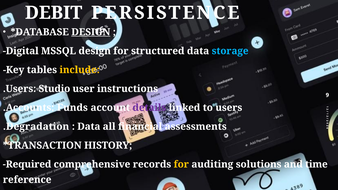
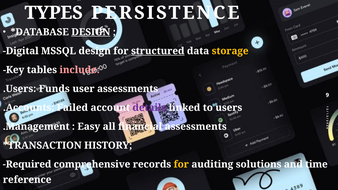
DEBIT: DEBIT -> TYPES
structured underline: none -> present
storage colour: light blue -> yellow
include colour: yellow -> pink
Studio: Studio -> Funds
user instructions: instructions -> assessments
Funds: Funds -> Failed
.Degradation: .Degradation -> .Management
Data at (89, 127): Data -> Easy
